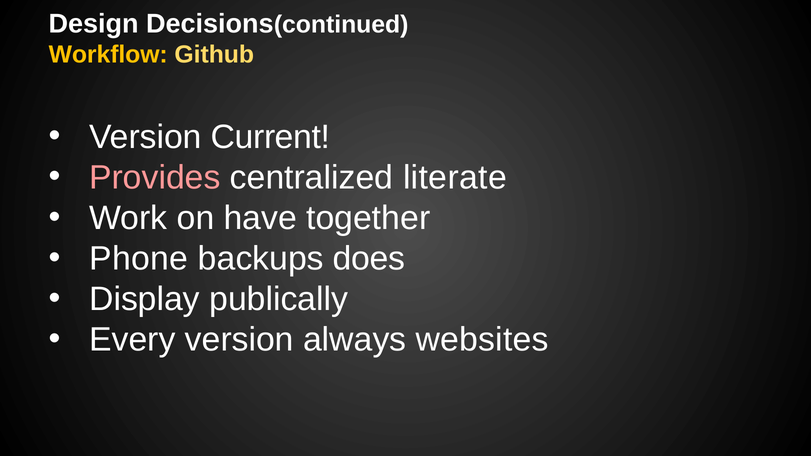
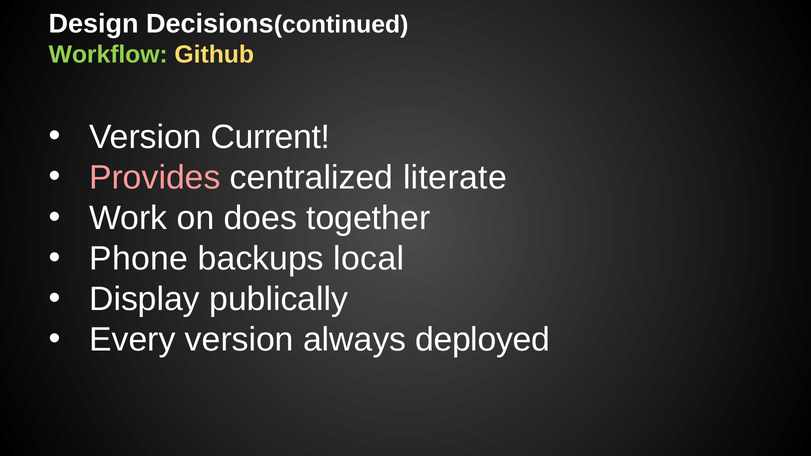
Workflow colour: yellow -> light green
have: have -> does
does: does -> local
websites: websites -> deployed
